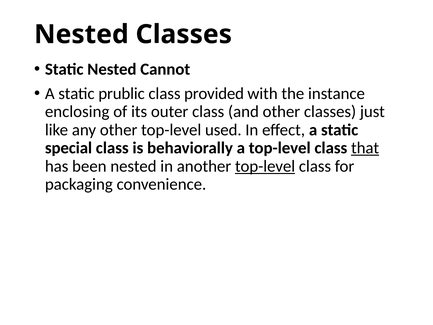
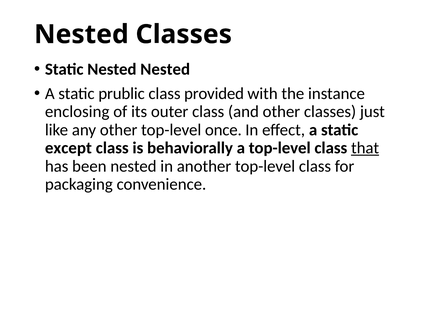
Nested Cannot: Cannot -> Nested
used: used -> once
special: special -> except
top-level at (265, 166) underline: present -> none
